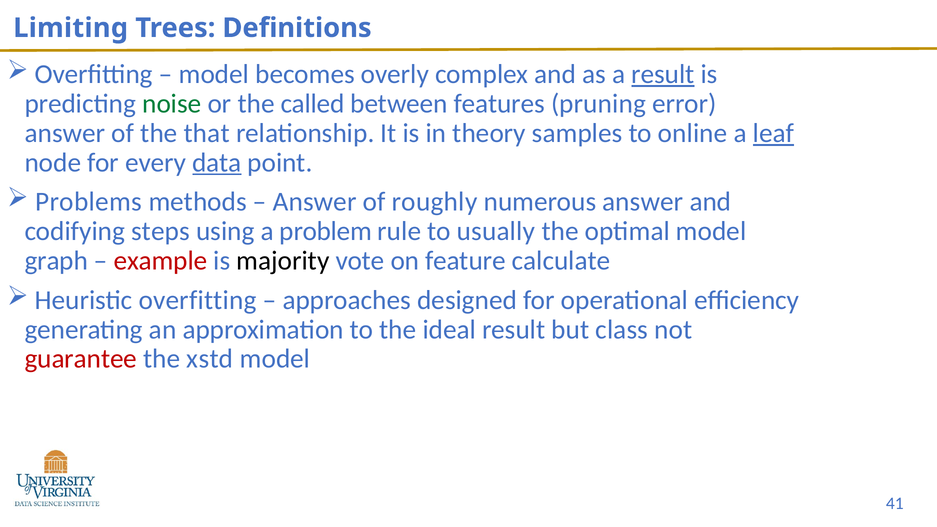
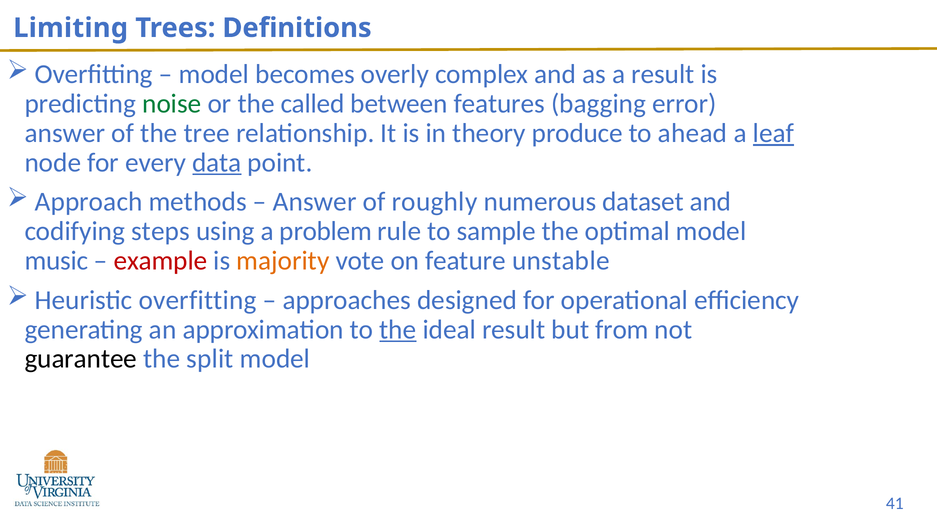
result at (663, 74) underline: present -> none
pruning: pruning -> bagging
that: that -> tree
samples: samples -> produce
online: online -> ahead
Problems: Problems -> Approach
numerous answer: answer -> dataset
usually: usually -> sample
graph: graph -> music
majority colour: black -> orange
calculate: calculate -> unstable
the at (398, 330) underline: none -> present
class: class -> from
guarantee colour: red -> black
xstd: xstd -> split
